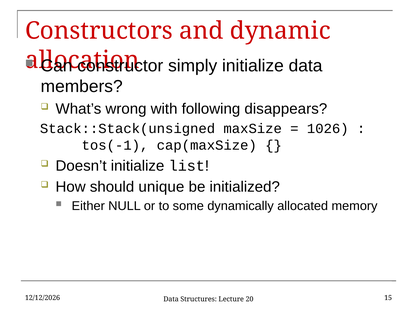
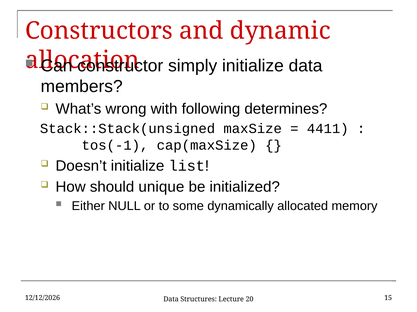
disappears: disappears -> determines
1026: 1026 -> 4411
